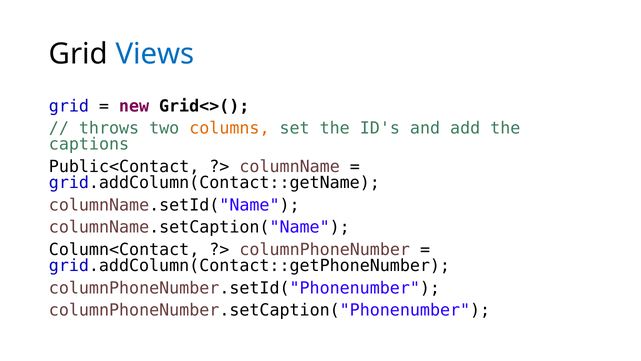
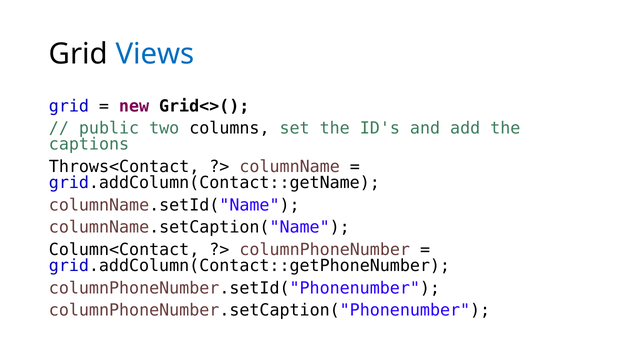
throws: throws -> public
columns colour: orange -> black
Public<Contact: Public<Contact -> Throws<Contact
